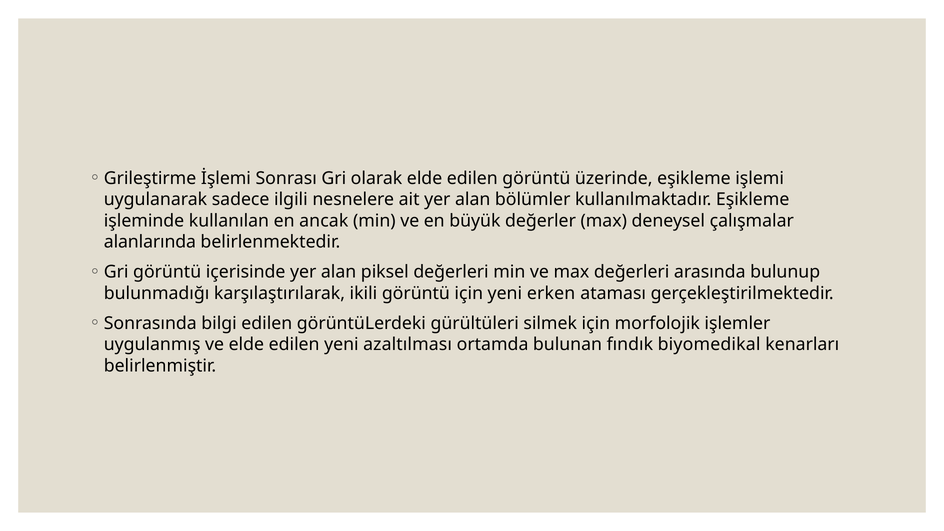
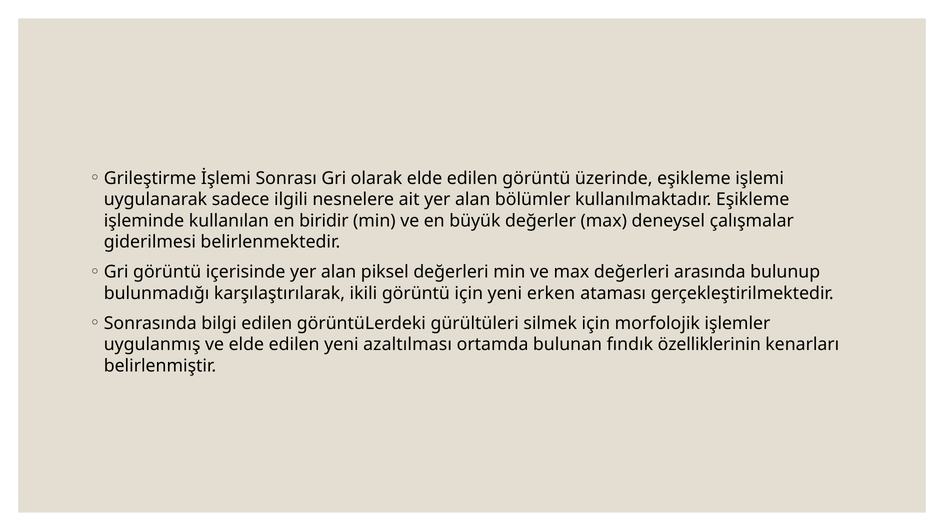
ancak: ancak -> biridir
alanlarında: alanlarında -> giderilmesi
biyomedikal: biyomedikal -> özelliklerinin
